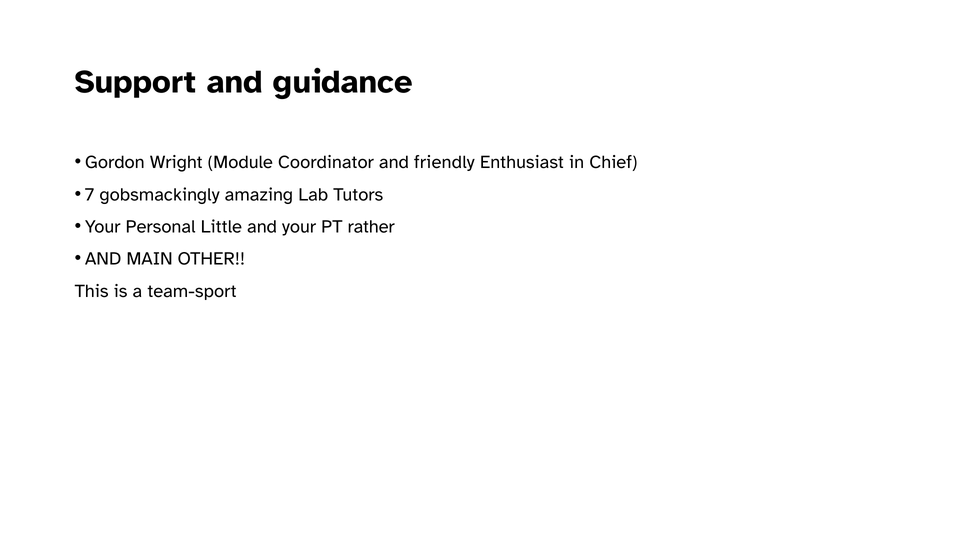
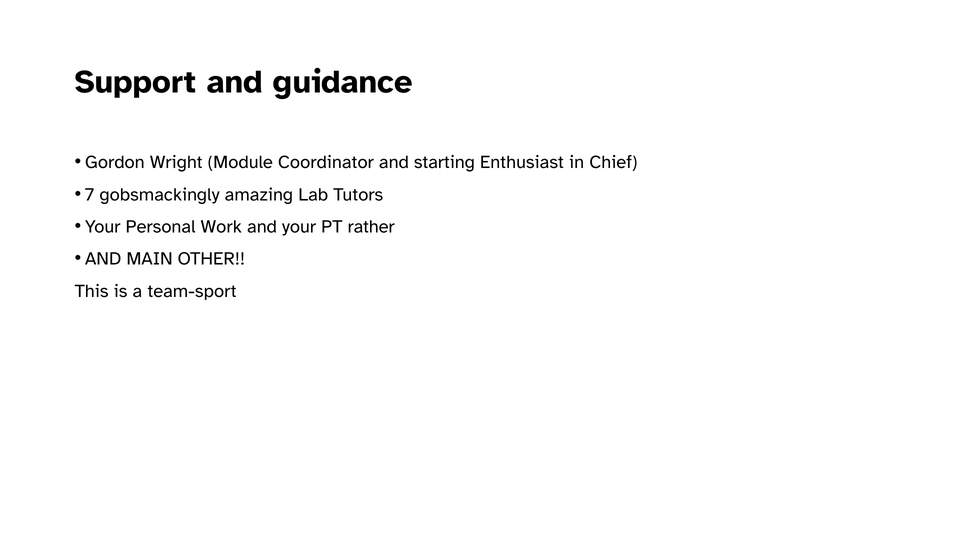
friendly: friendly -> starting
Little: Little -> Work
